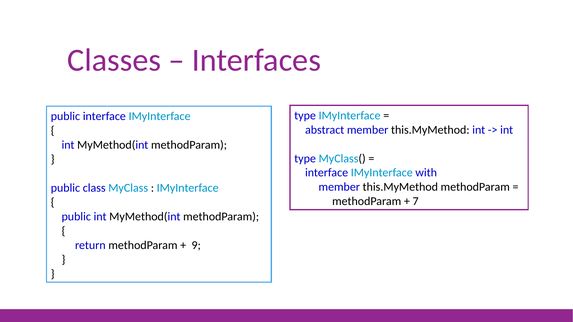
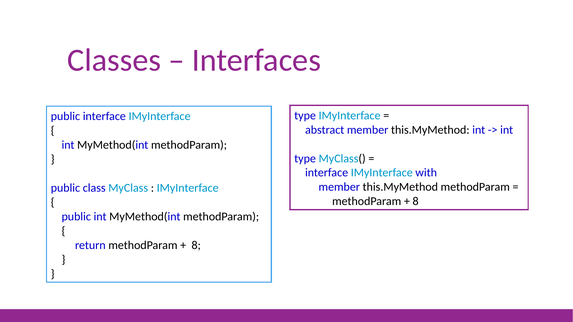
7 at (416, 202): 7 -> 8
9 at (196, 245): 9 -> 8
